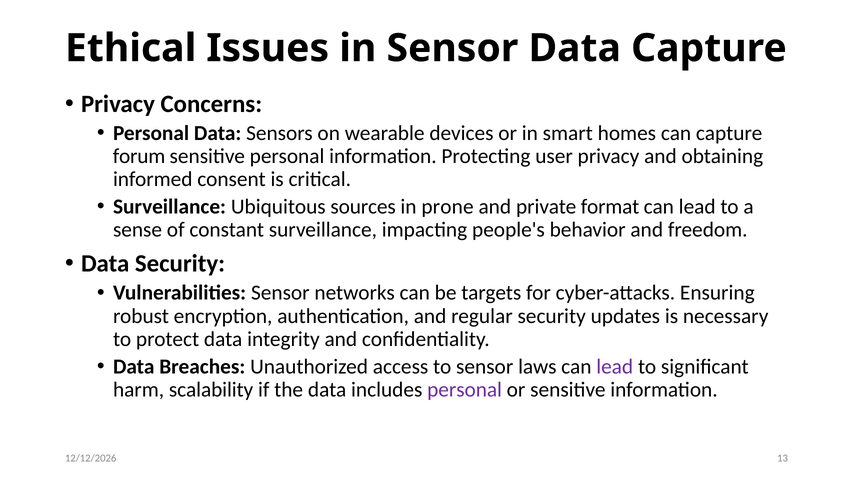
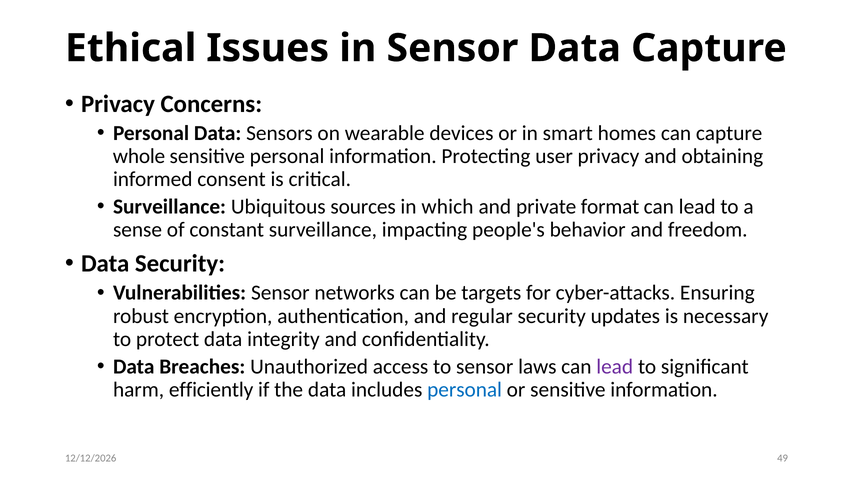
forum: forum -> whole
prone: prone -> which
scalability: scalability -> efficiently
personal at (465, 389) colour: purple -> blue
13: 13 -> 49
